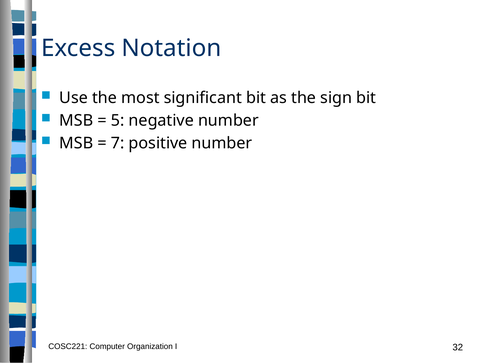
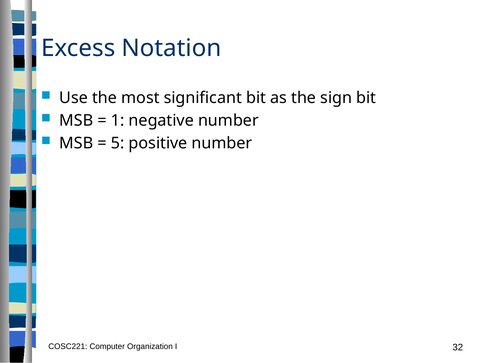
5: 5 -> 1
7: 7 -> 5
